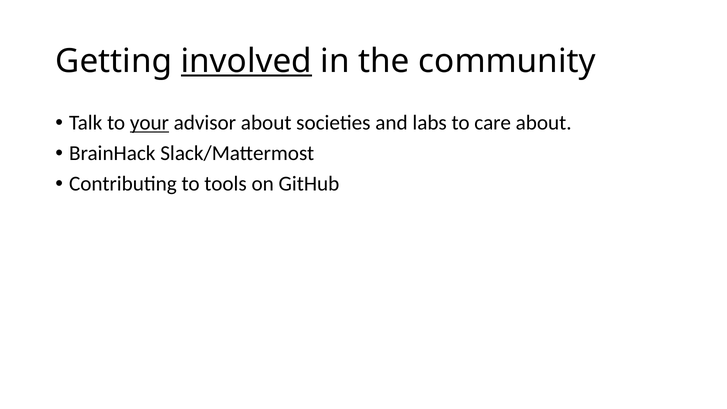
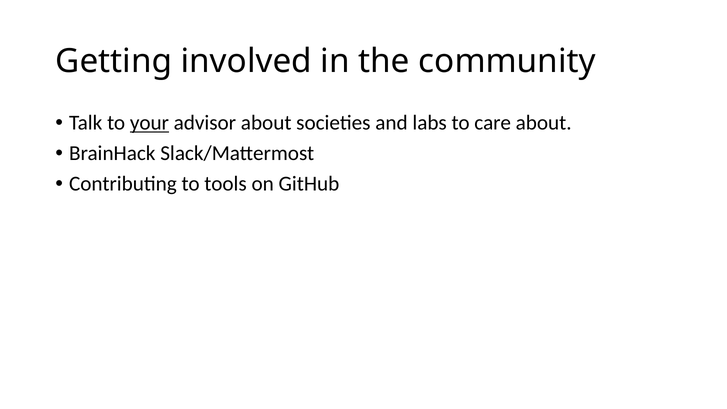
involved underline: present -> none
